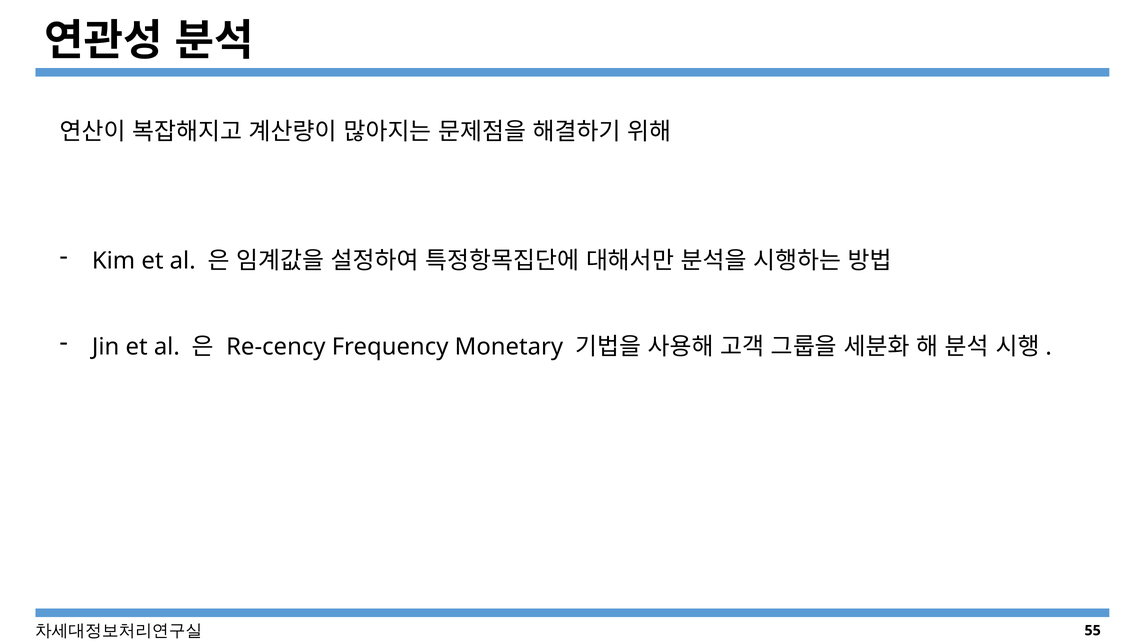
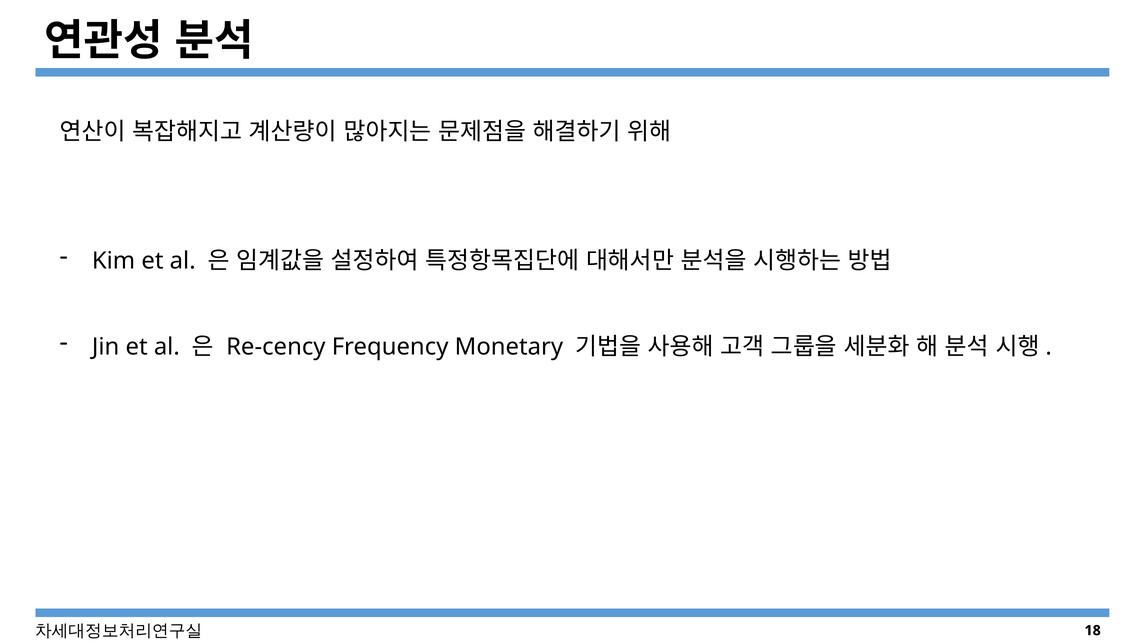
55: 55 -> 18
